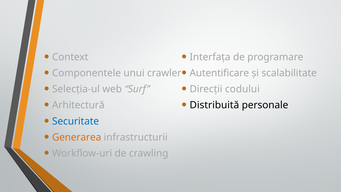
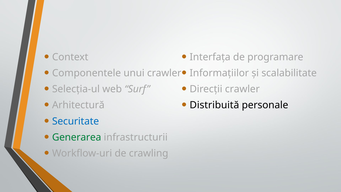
Autentificare: Autentificare -> Informațiilor
Direcții codului: codului -> crawler
Generarea colour: orange -> green
